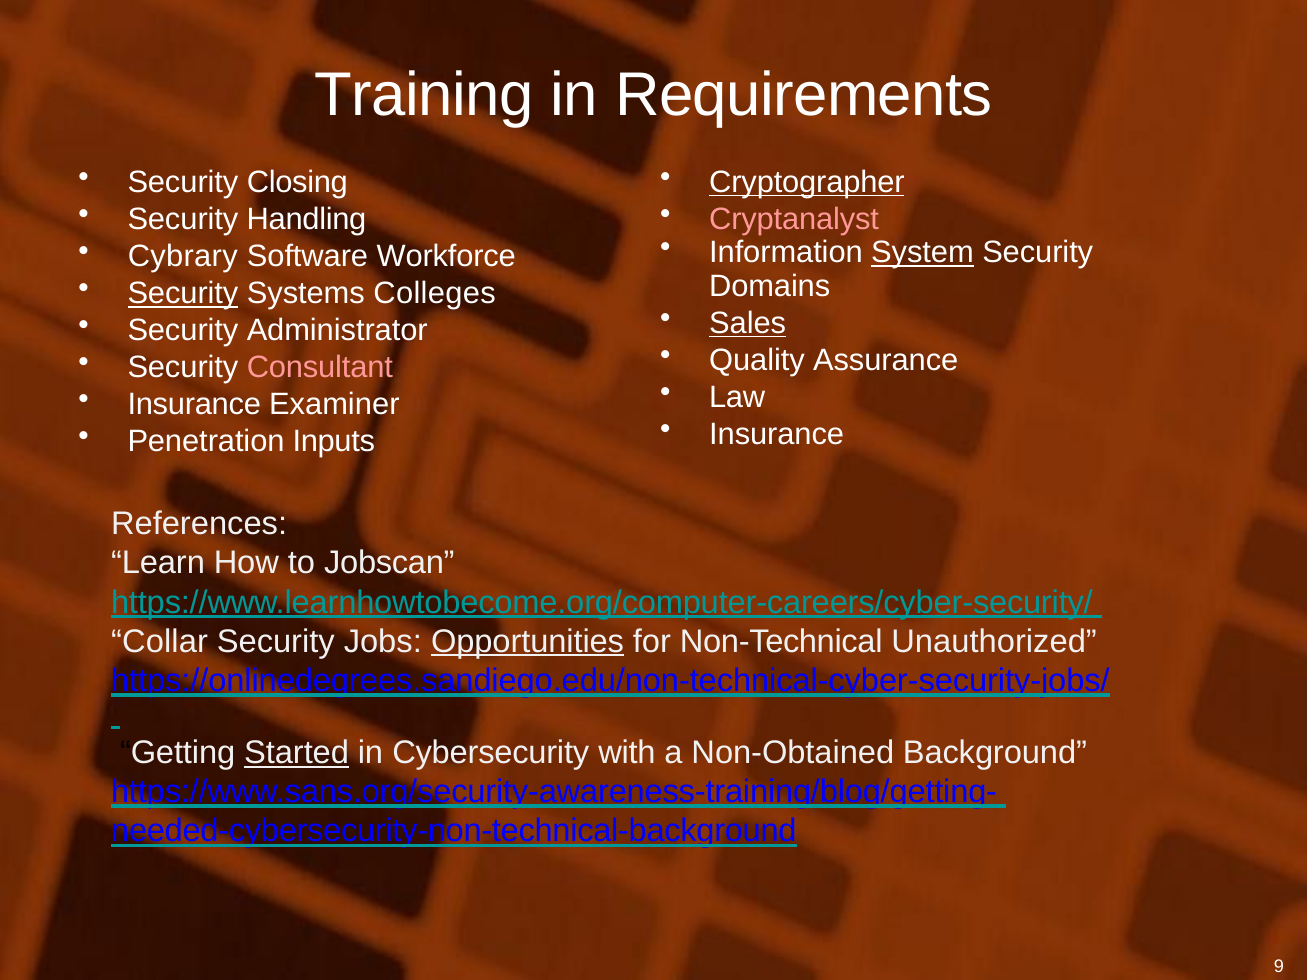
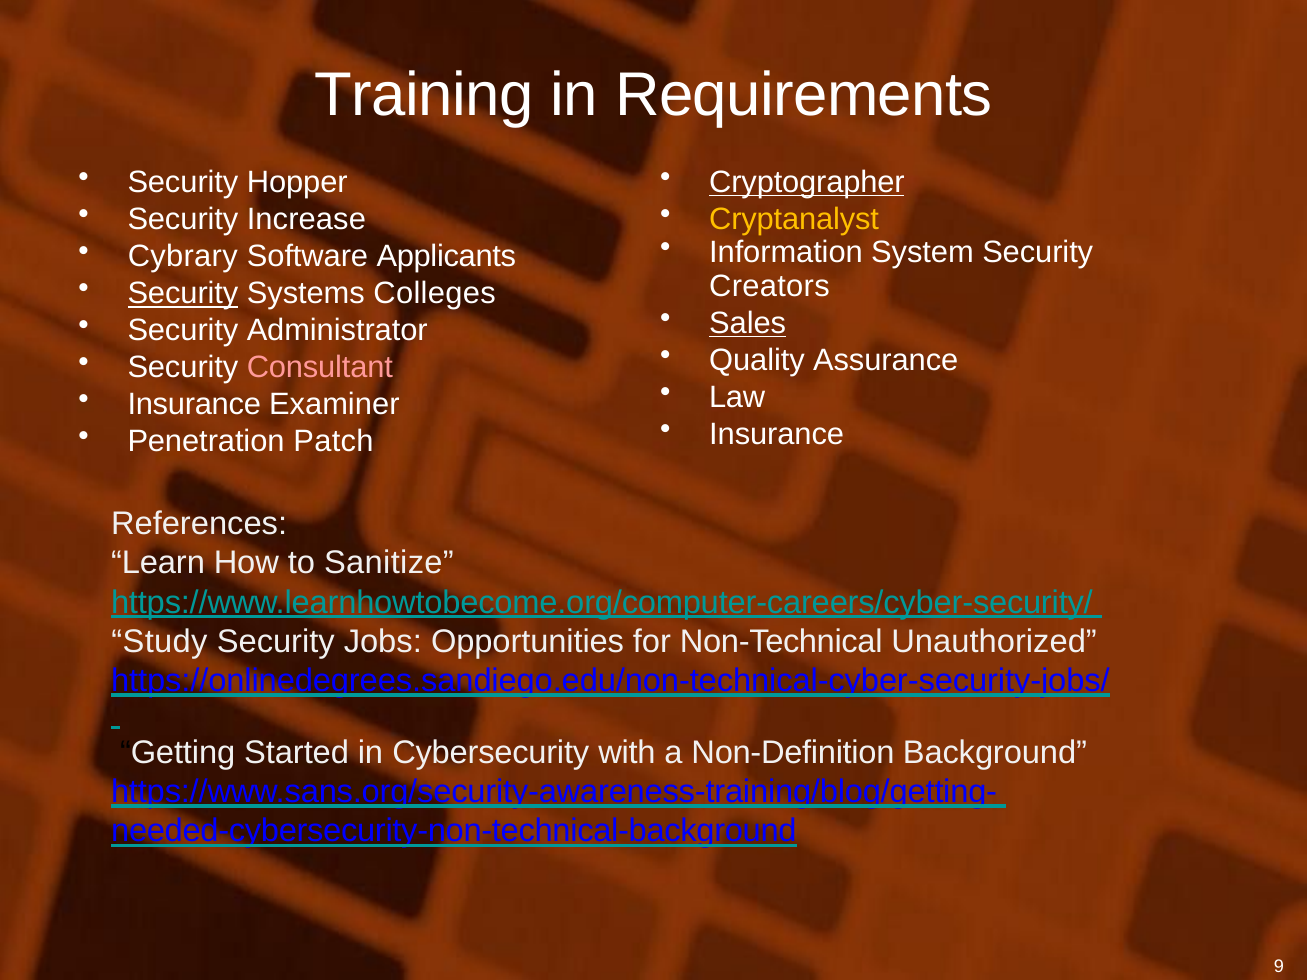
Closing: Closing -> Hopper
Handling: Handling -> Increase
Cryptanalyst colour: pink -> yellow
System underline: present -> none
Workforce: Workforce -> Applicants
Domains: Domains -> Creators
Inputs: Inputs -> Patch
Jobscan: Jobscan -> Sanitize
Collar: Collar -> Study
Opportunities underline: present -> none
Started underline: present -> none
Non-Obtained: Non-Obtained -> Non-Definition
